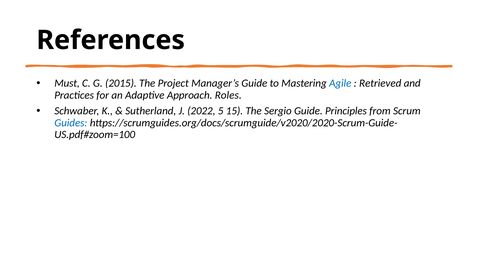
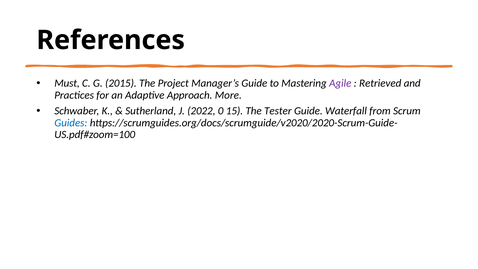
Agile colour: blue -> purple
Roles: Roles -> More
5: 5 -> 0
Sergio: Sergio -> Tester
Principles: Principles -> Waterfall
